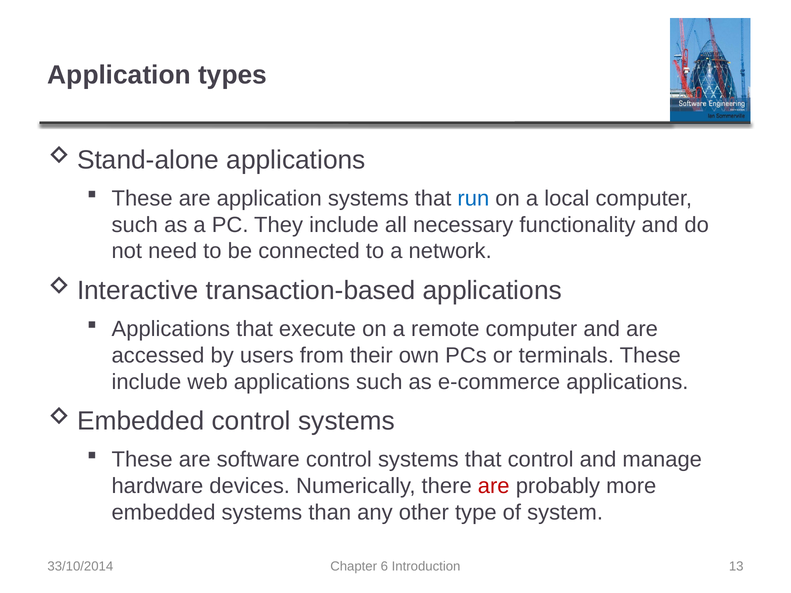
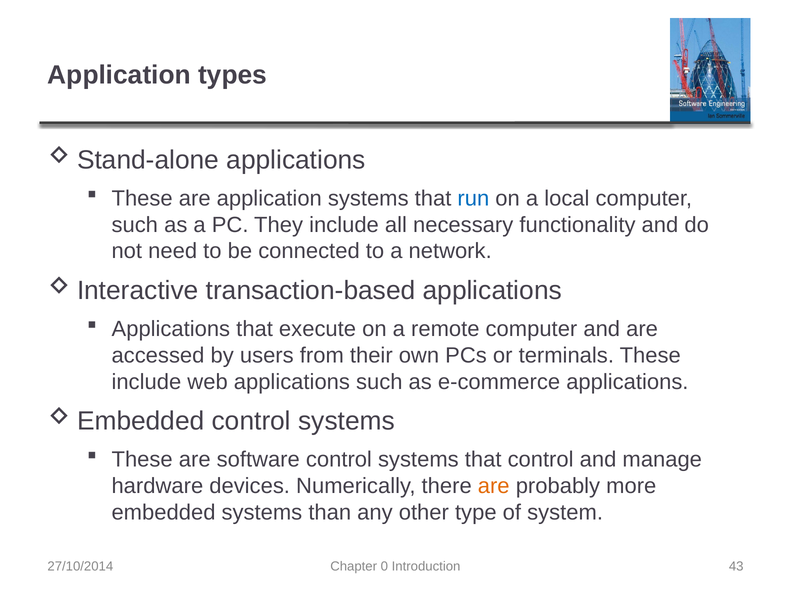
are at (494, 486) colour: red -> orange
33/10/2014: 33/10/2014 -> 27/10/2014
6: 6 -> 0
13: 13 -> 43
